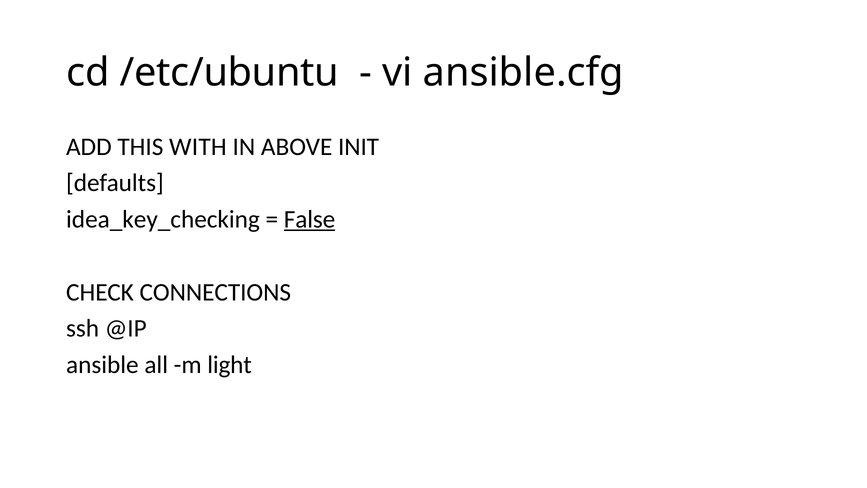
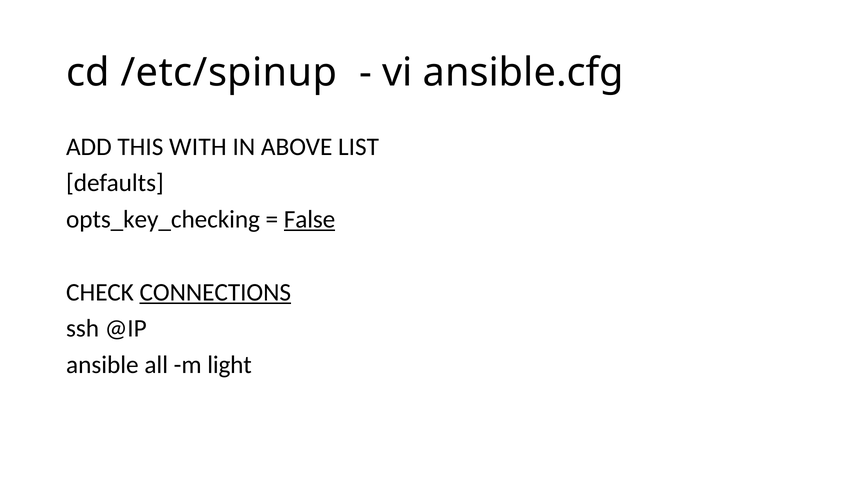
/etc/ubuntu: /etc/ubuntu -> /etc/spinup
INIT: INIT -> LIST
idea_key_checking: idea_key_checking -> opts_key_checking
CONNECTIONS underline: none -> present
